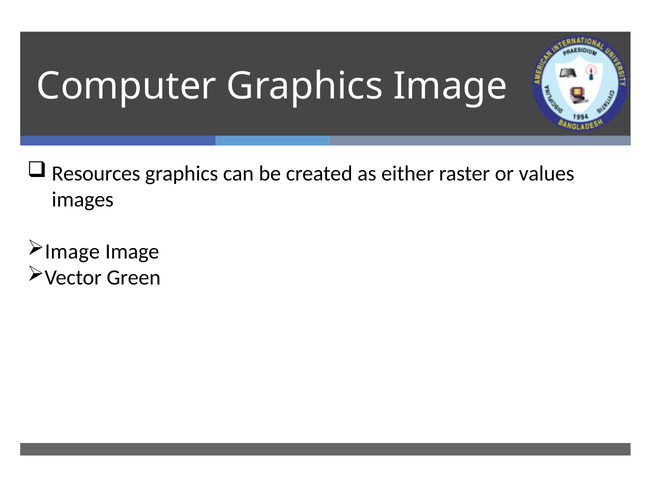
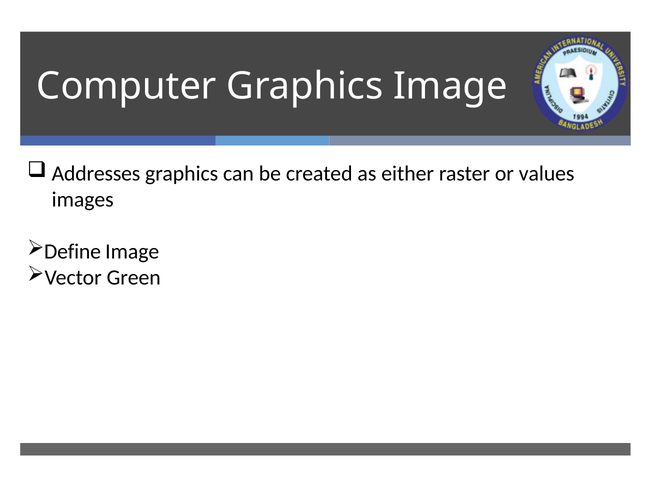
Resources: Resources -> Addresses
Image at (72, 252): Image -> Define
